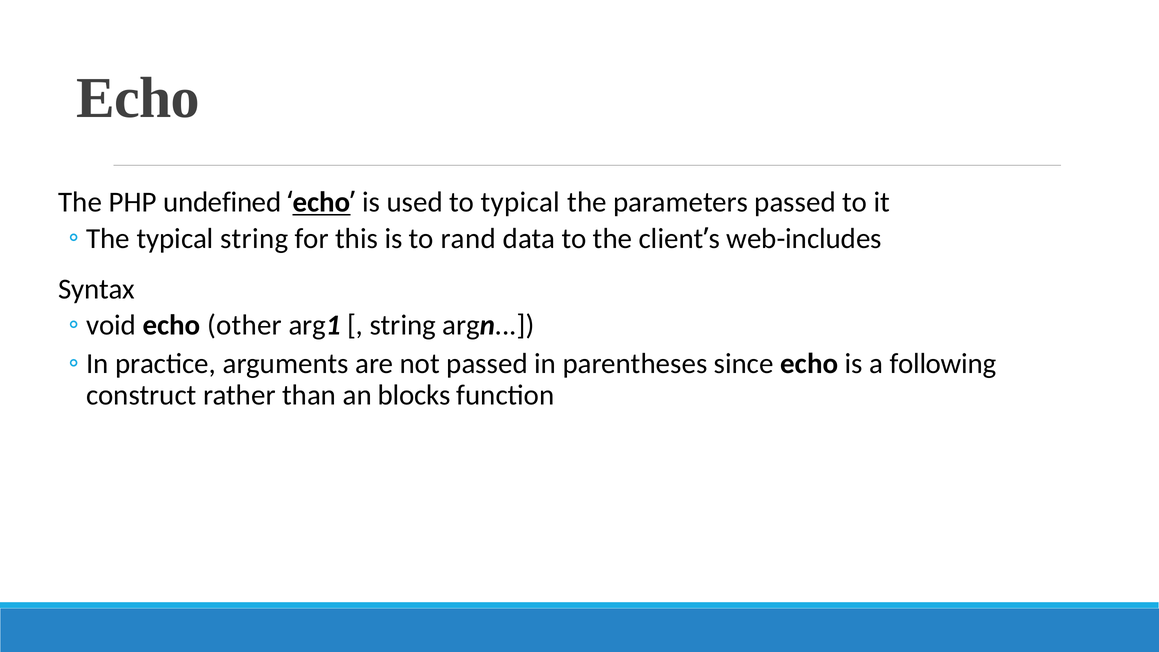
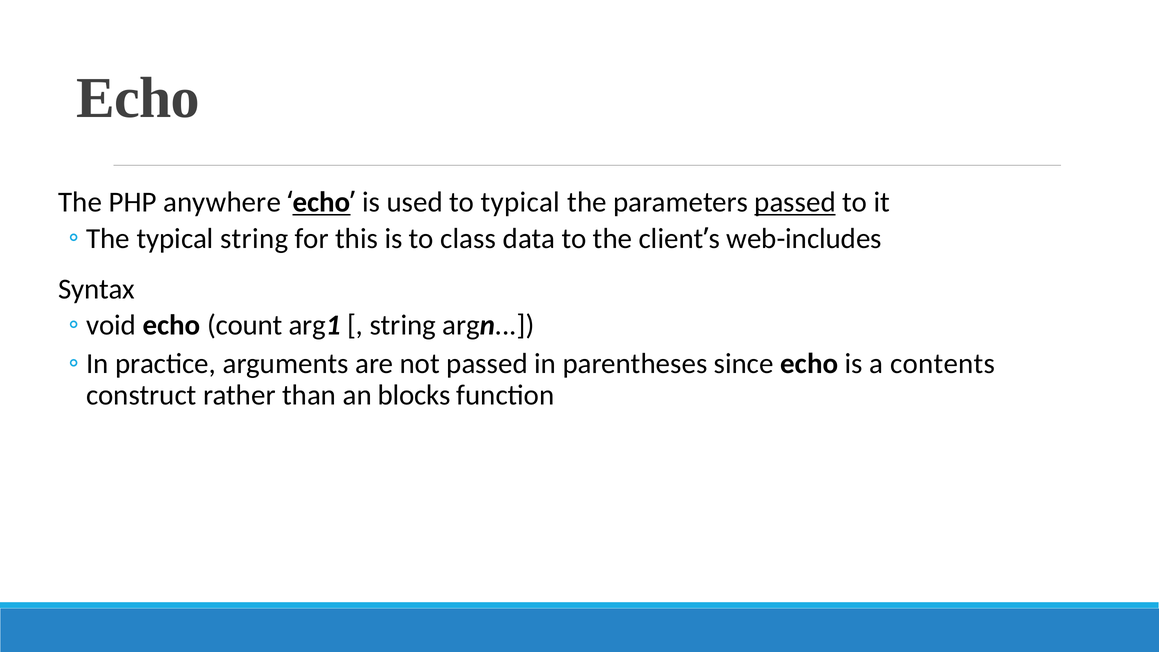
undefined: undefined -> anywhere
passed at (795, 202) underline: none -> present
rand: rand -> class
other: other -> count
following: following -> contents
